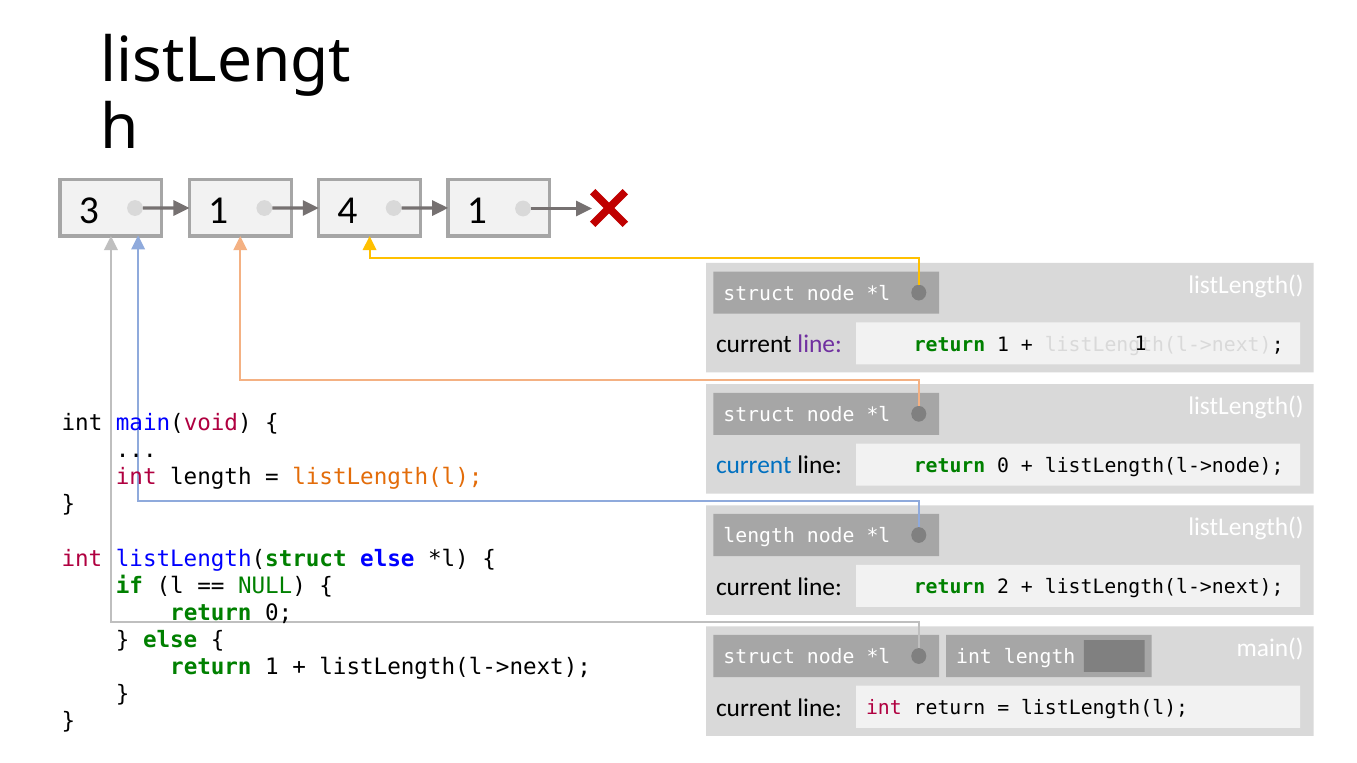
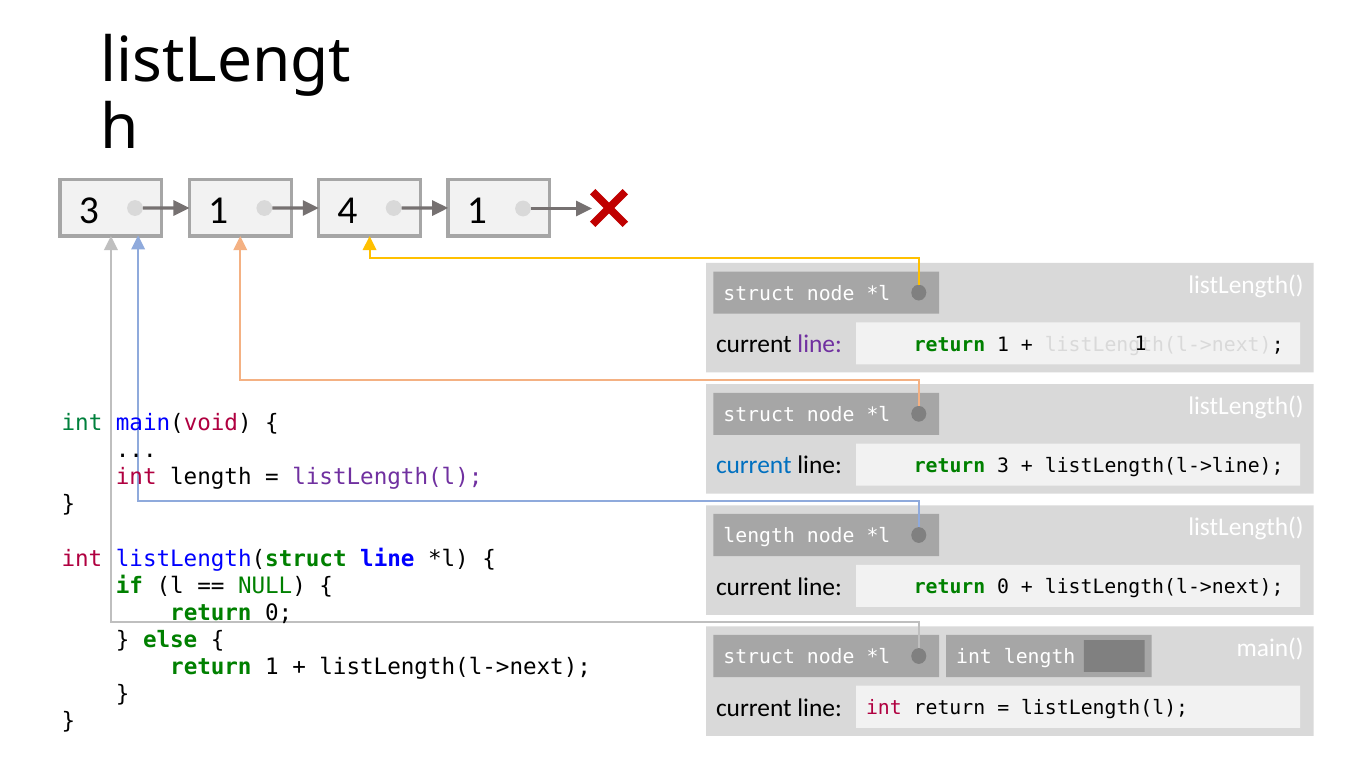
int at (82, 423) colour: black -> green
line return 0: 0 -> 3
listLength(l->node: listLength(l->node -> listLength(l->line
listLength(l at (387, 478) colour: orange -> purple
listLength(struct else: else -> line
line return 2: 2 -> 0
